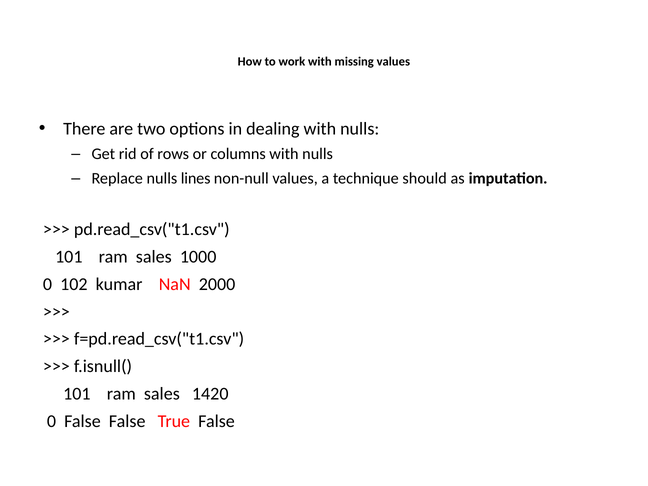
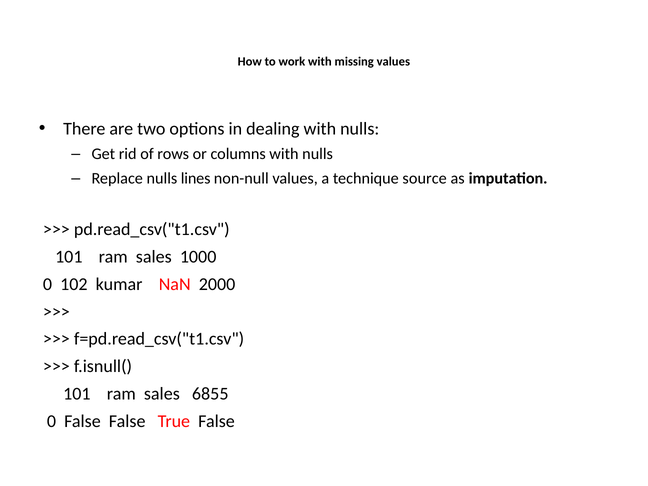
should: should -> source
1420: 1420 -> 6855
